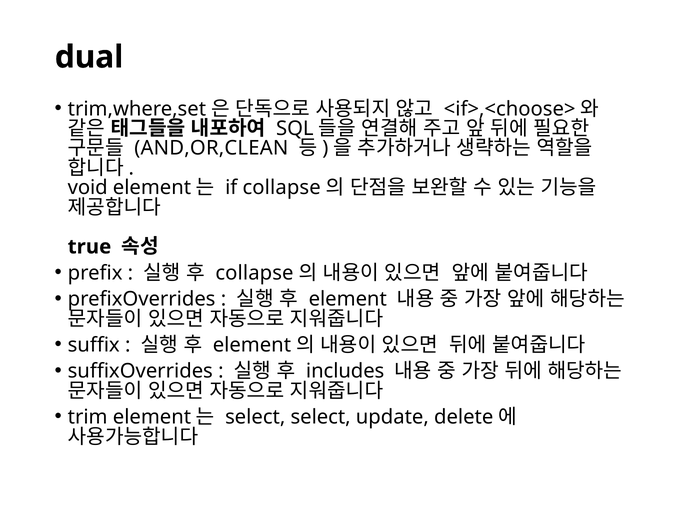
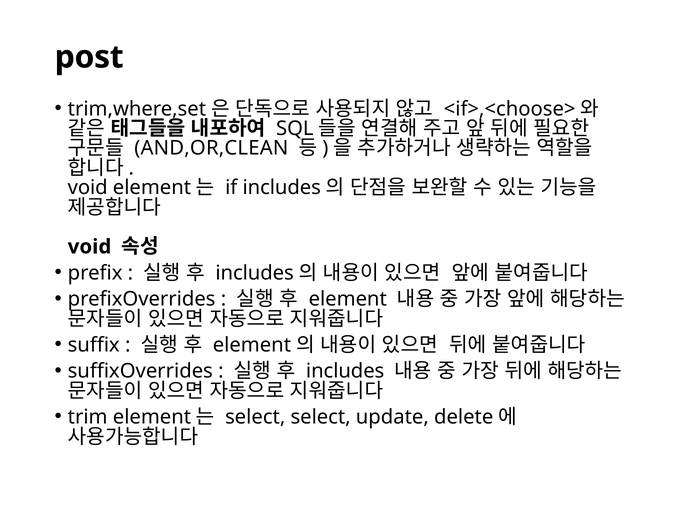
dual: dual -> post
if collapse: collapse -> includes
true at (89, 247): true -> void
collapse at (254, 273): collapse -> includes
